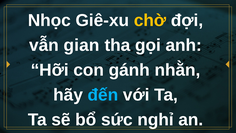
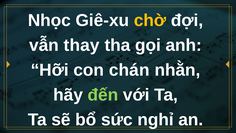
gian: gian -> thay
gánh: gánh -> chán
đến colour: light blue -> light green
